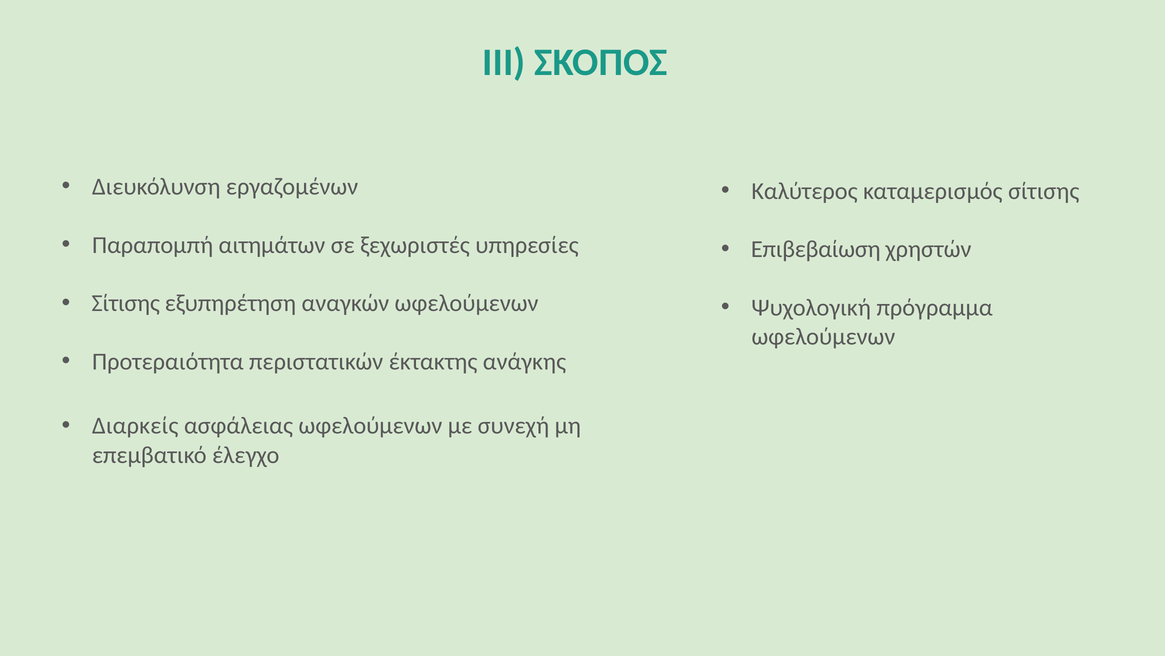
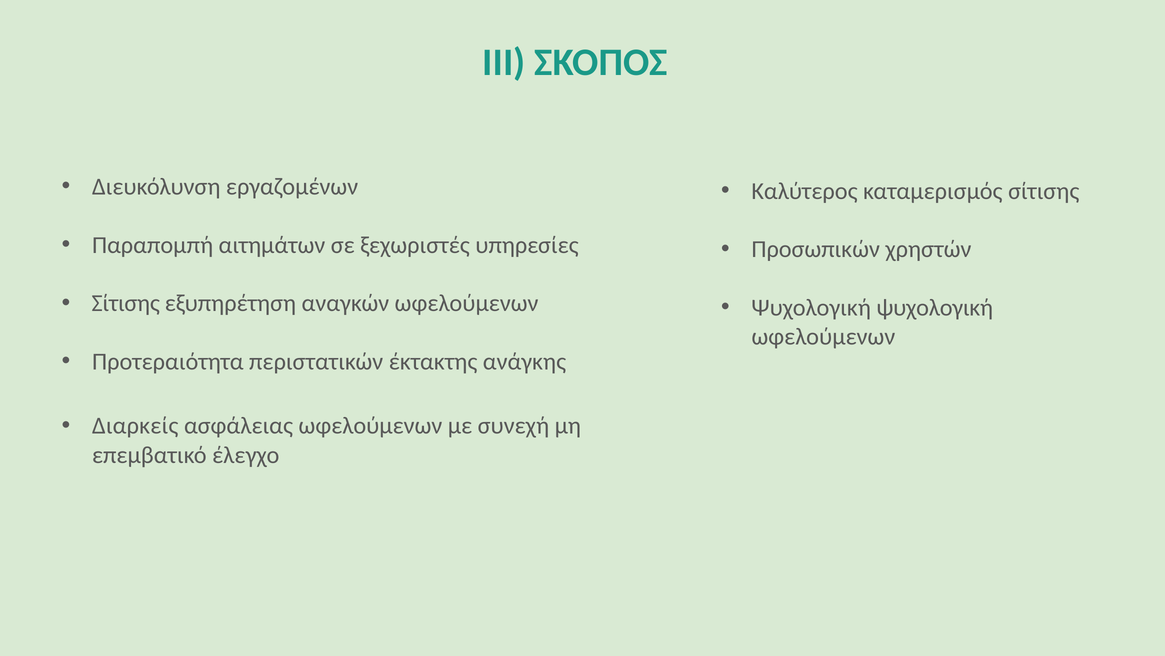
Επιβεβαίωση: Επιβεβαίωση -> Προσωπικών
Ψυχολογική πρόγραμμα: πρόγραμμα -> ψυχολογική
